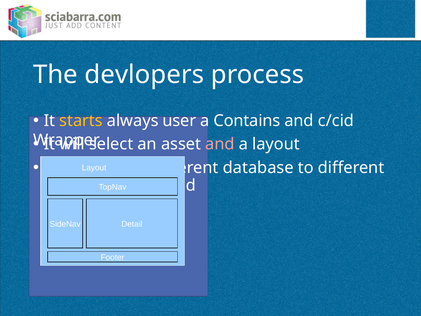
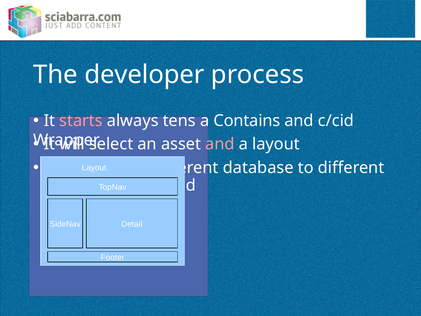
devlopers: devlopers -> developer
starts colour: yellow -> pink
user: user -> tens
